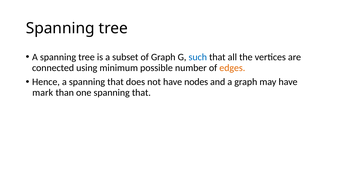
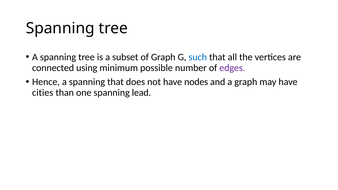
edges colour: orange -> purple
mark: mark -> cities
one spanning that: that -> lead
